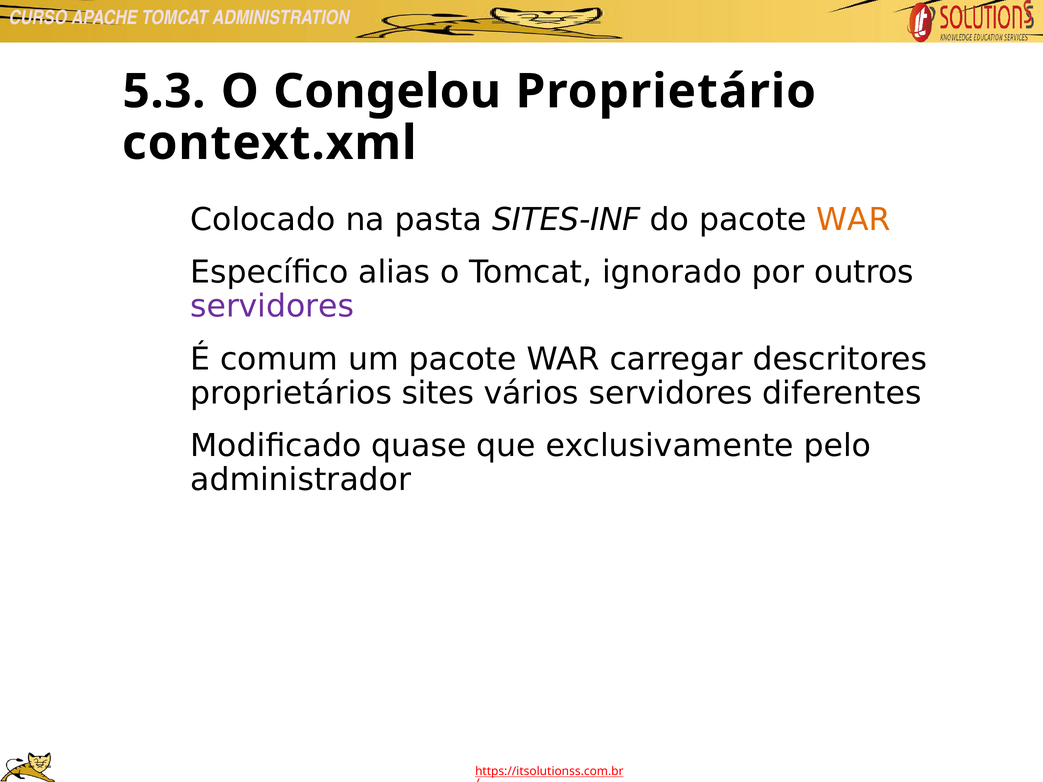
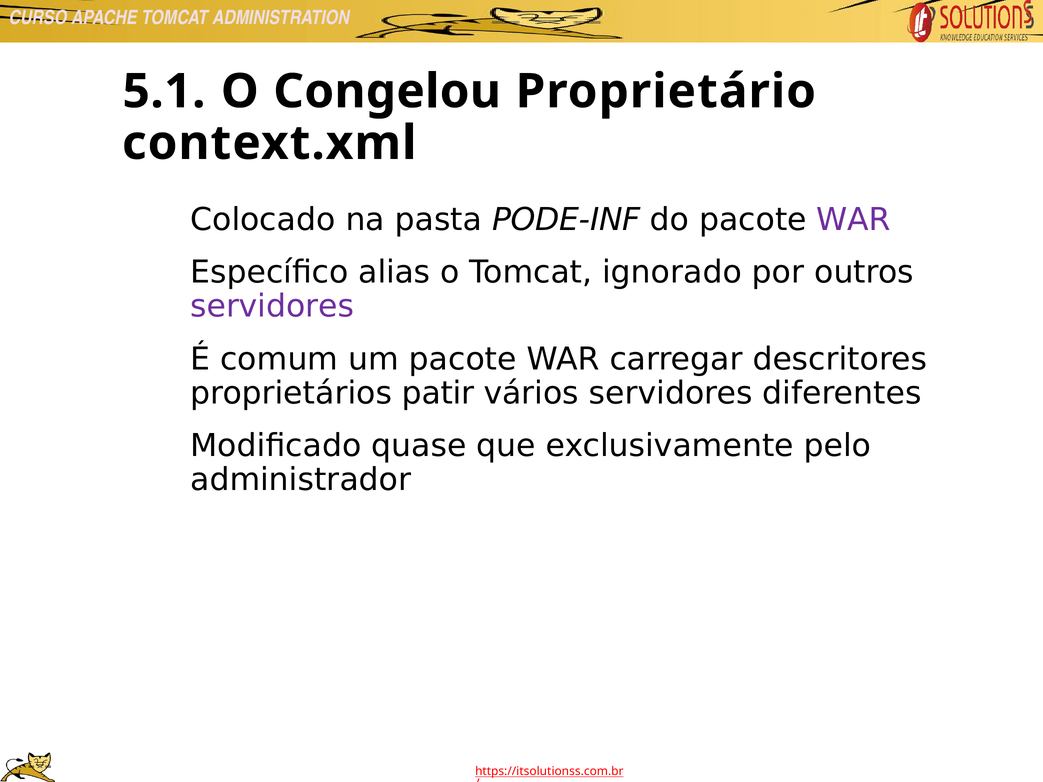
5.3: 5.3 -> 5.1
SITES-INF: SITES-INF -> PODE-INF
WAR at (853, 220) colour: orange -> purple
sites: sites -> patir
